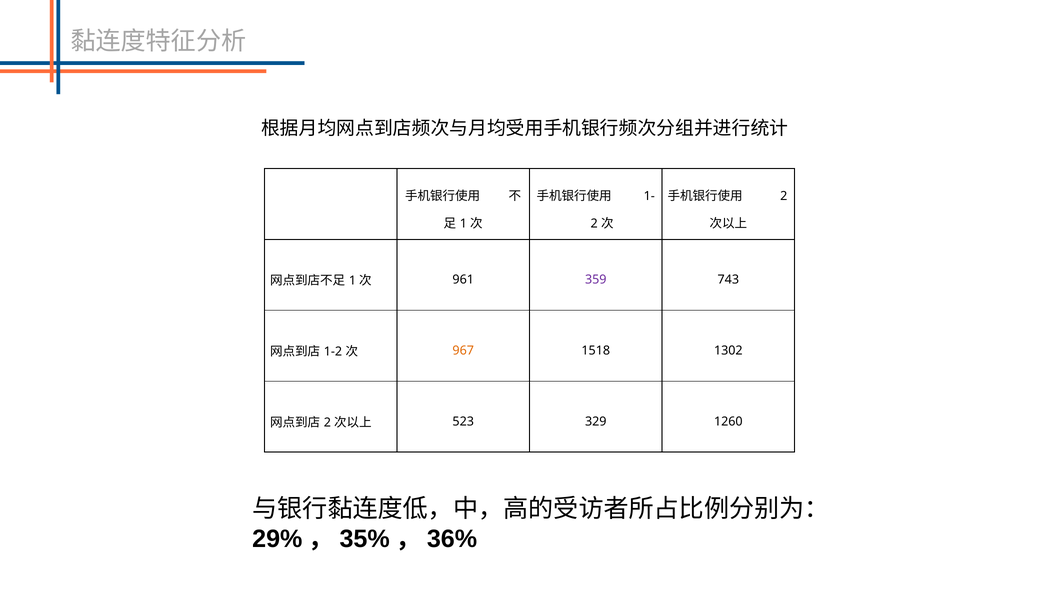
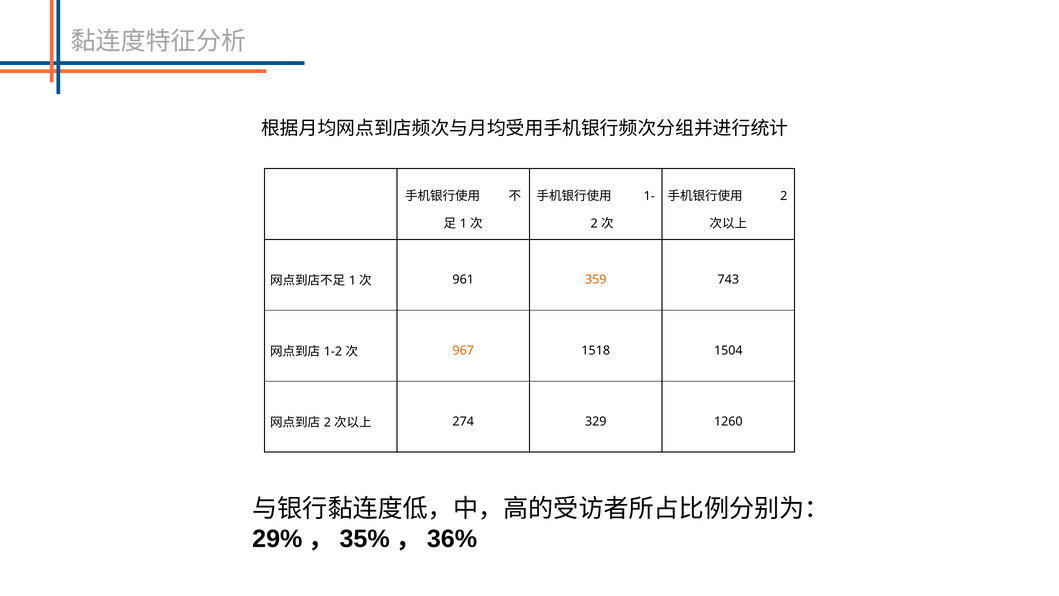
359 colour: purple -> orange
1302: 1302 -> 1504
523: 523 -> 274
